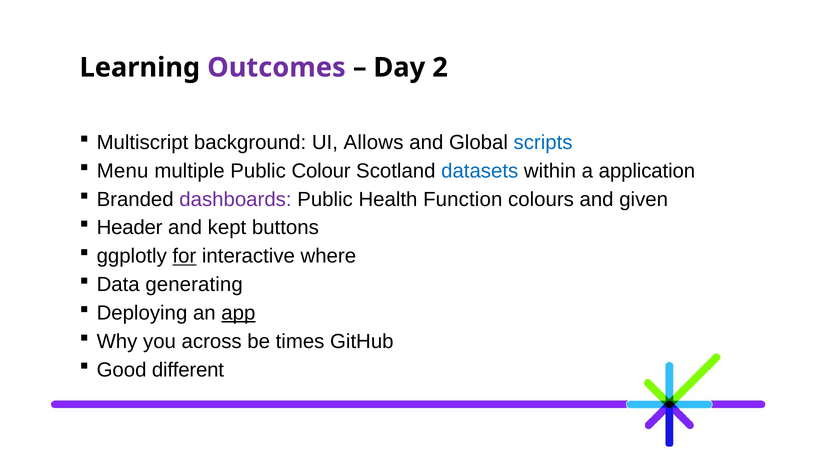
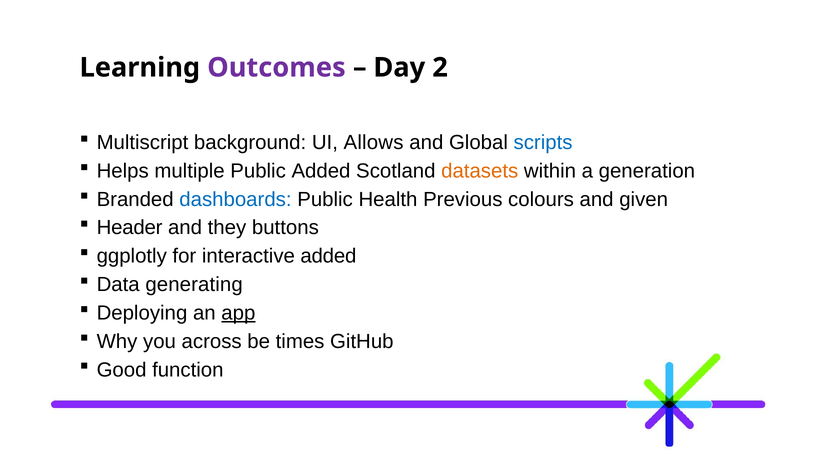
Menu: Menu -> Helps
Public Colour: Colour -> Added
datasets colour: blue -> orange
application: application -> generation
dashboards colour: purple -> blue
Function: Function -> Previous
kept: kept -> they
for underline: present -> none
interactive where: where -> added
different: different -> function
